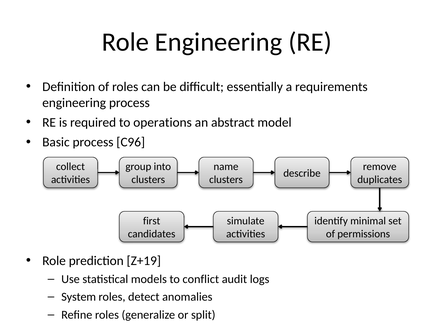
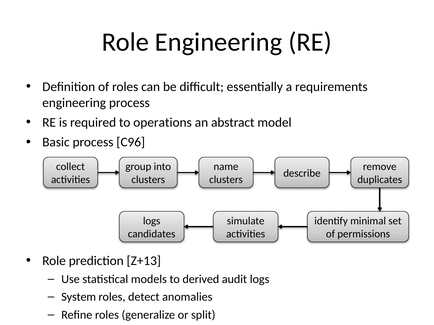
first at (152, 221): first -> logs
Z+19: Z+19 -> Z+13
conflict: conflict -> derived
